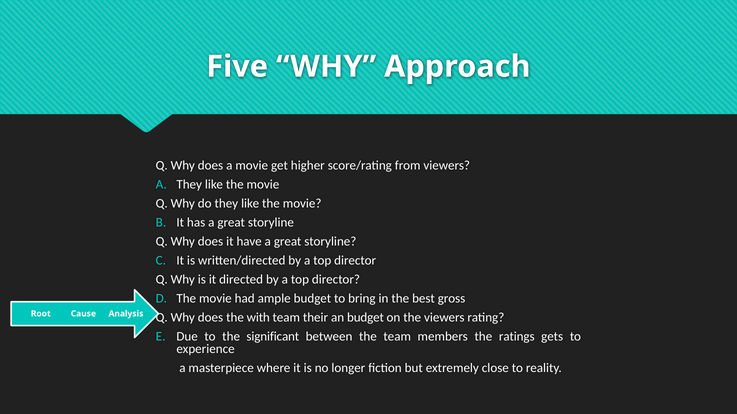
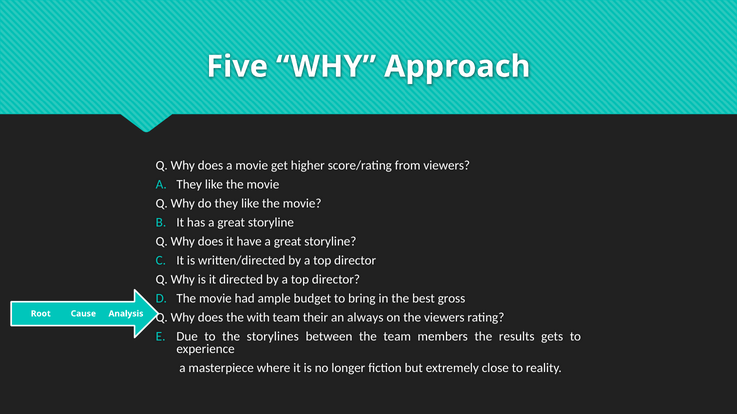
an budget: budget -> always
significant: significant -> storylines
ratings: ratings -> results
